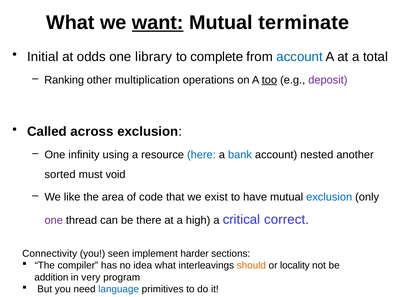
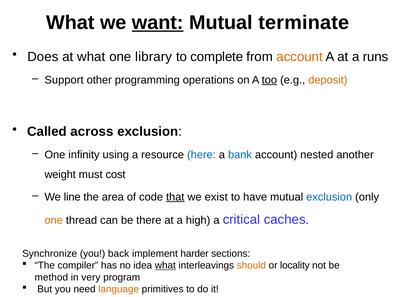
Initial: Initial -> Does
at odds: odds -> what
account at (300, 57) colour: blue -> orange
total: total -> runs
Ranking: Ranking -> Support
multiplication: multiplication -> programming
deposit colour: purple -> orange
sorted: sorted -> weight
void: void -> cost
like: like -> line
that underline: none -> present
one at (54, 220) colour: purple -> orange
correct: correct -> caches
Connectivity: Connectivity -> Synchronize
seen: seen -> back
what at (165, 265) underline: none -> present
addition: addition -> method
language colour: blue -> orange
